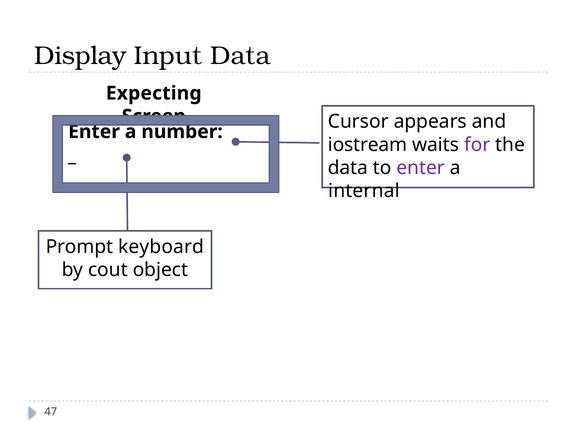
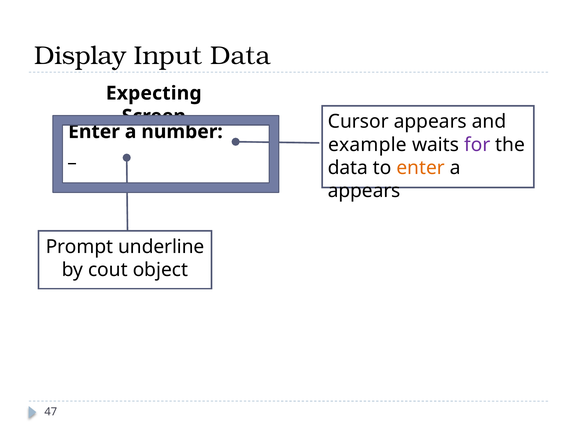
iostream: iostream -> example
enter at (421, 168) colour: purple -> orange
internal at (364, 191): internal -> appears
keyboard: keyboard -> underline
